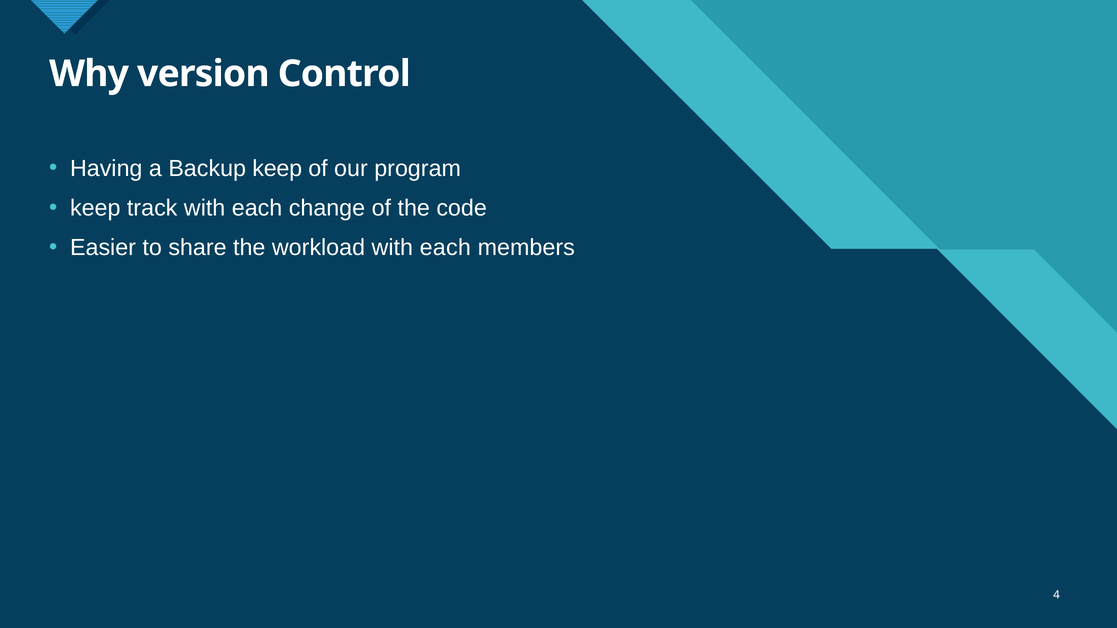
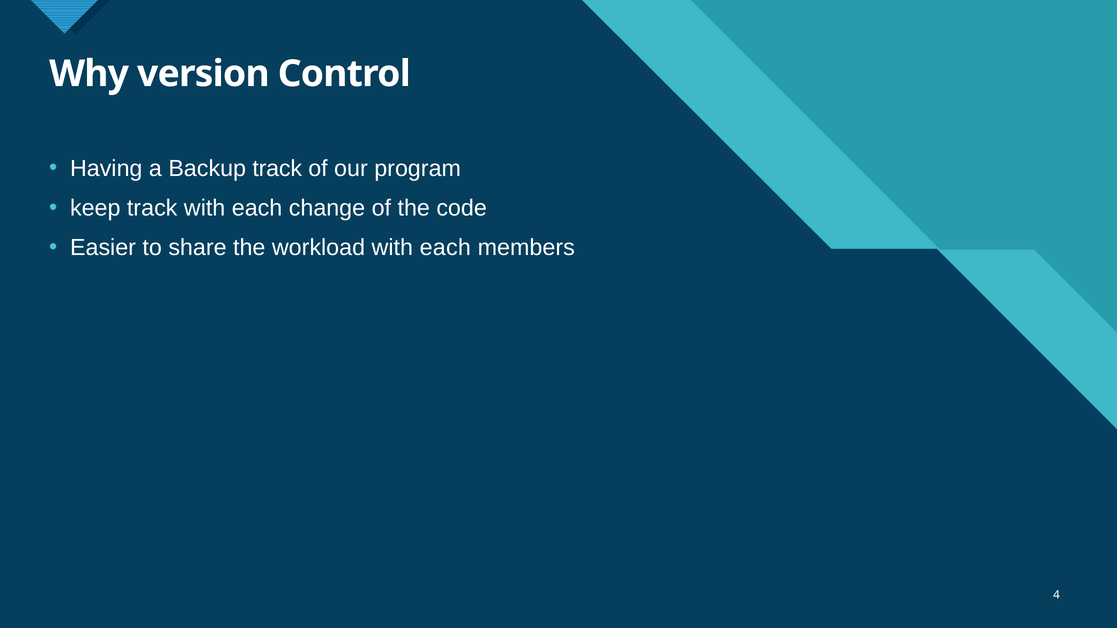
Backup keep: keep -> track
